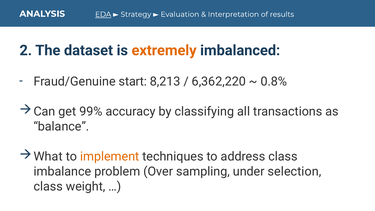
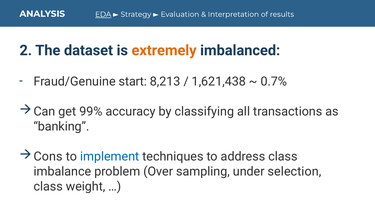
6,362,220: 6,362,220 -> 1,621,438
0.8%: 0.8% -> 0.7%
balance: balance -> banking
What: What -> Cons
implement colour: orange -> blue
